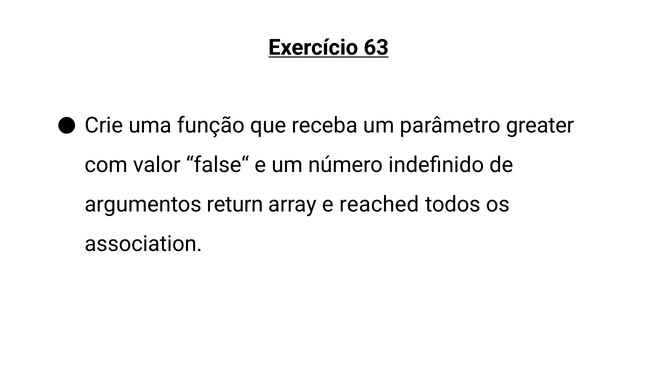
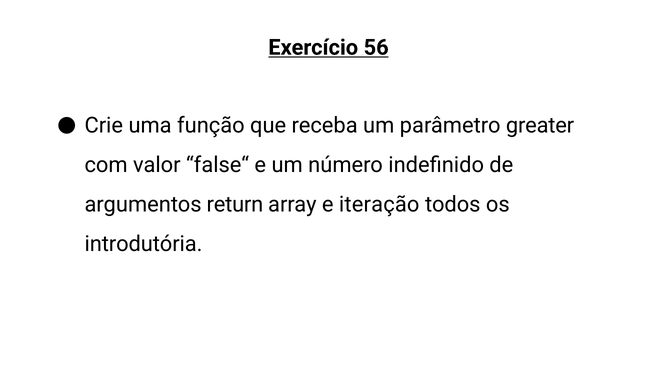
63: 63 -> 56
reached: reached -> iteração
association: association -> introdutória
